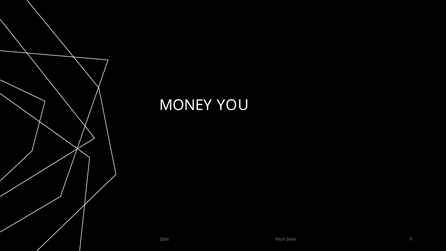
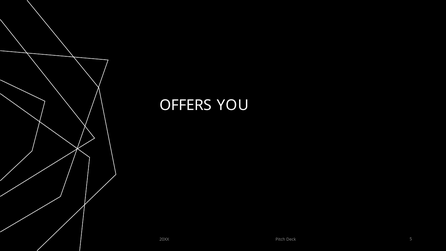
MONEY: MONEY -> OFFERS
